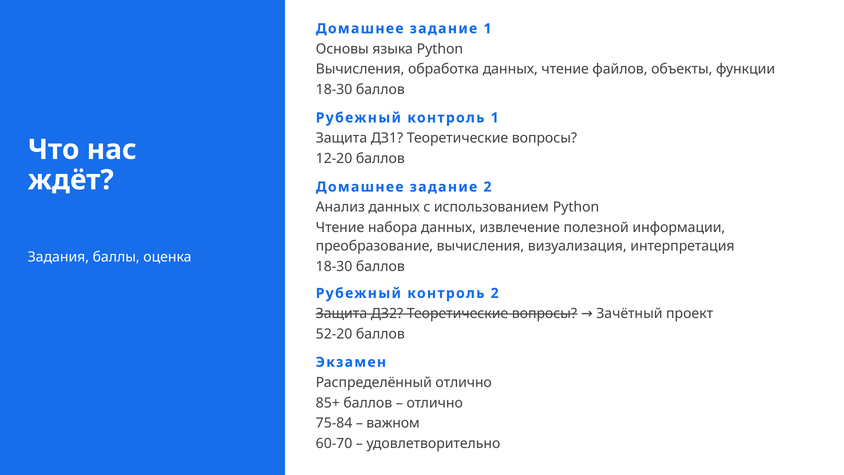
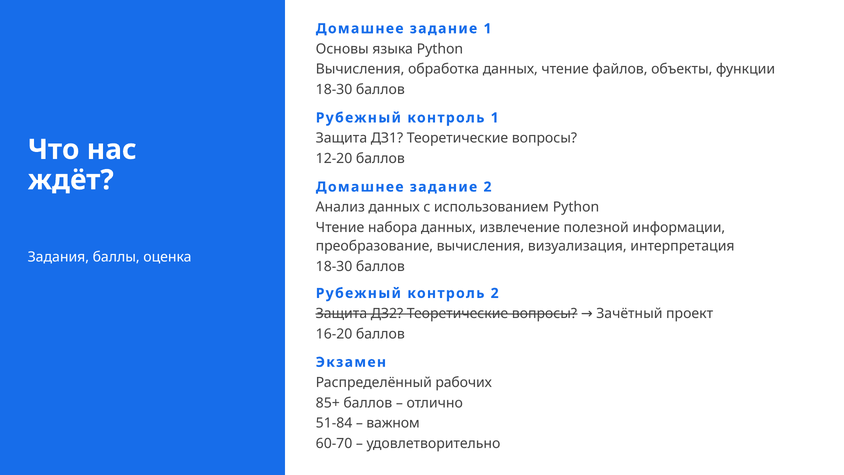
52-20: 52-20 -> 16-20
Распределённый отлично: отлично -> рабочих
75-84: 75-84 -> 51-84
